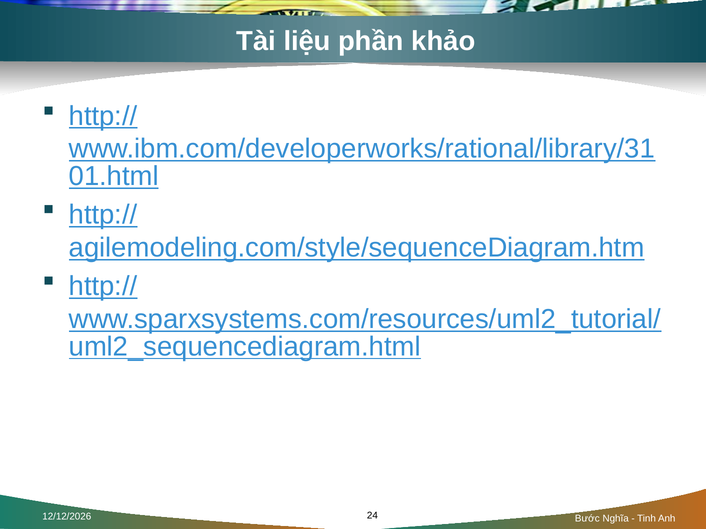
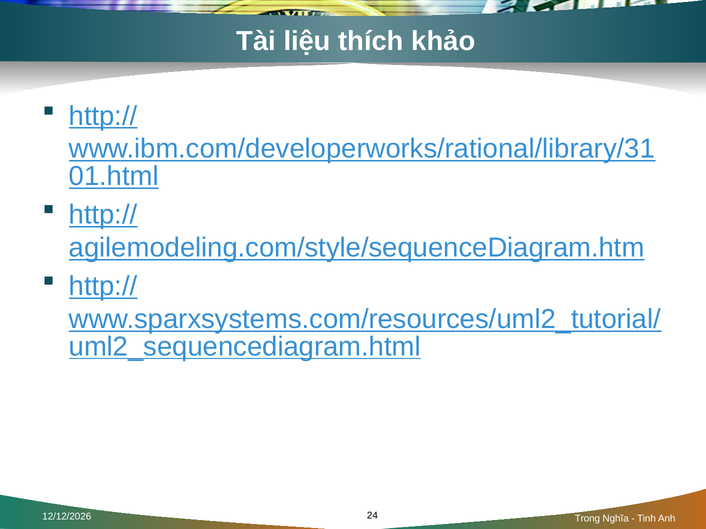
phần: phần -> thích
Bước: Bước -> Trong
